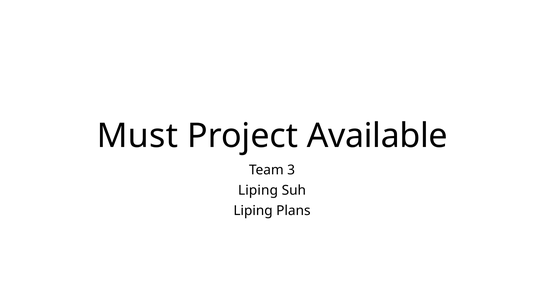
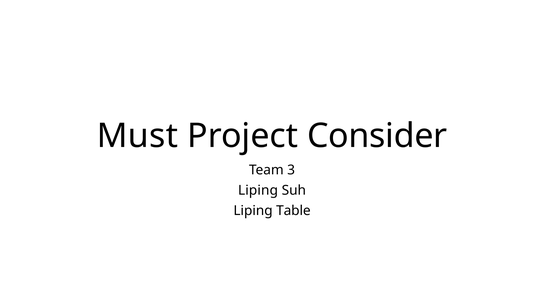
Available: Available -> Consider
Plans: Plans -> Table
